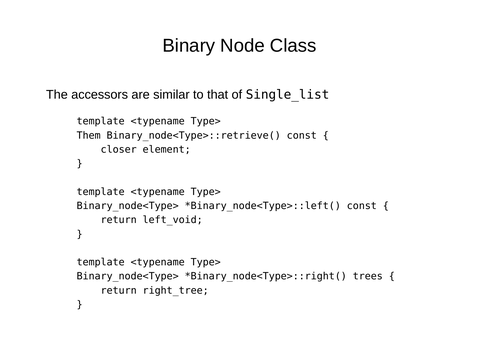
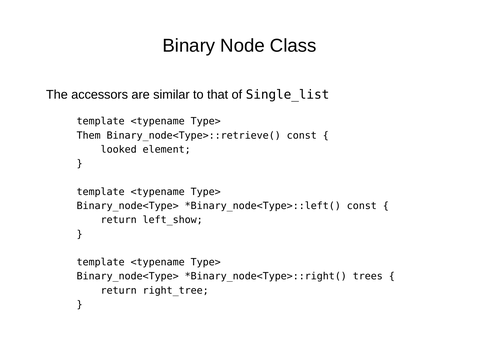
closer: closer -> looked
left_void: left_void -> left_show
